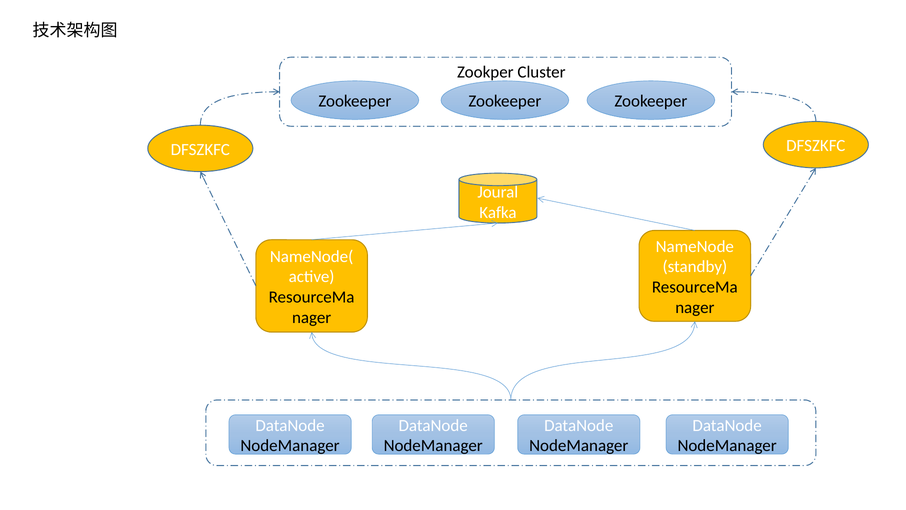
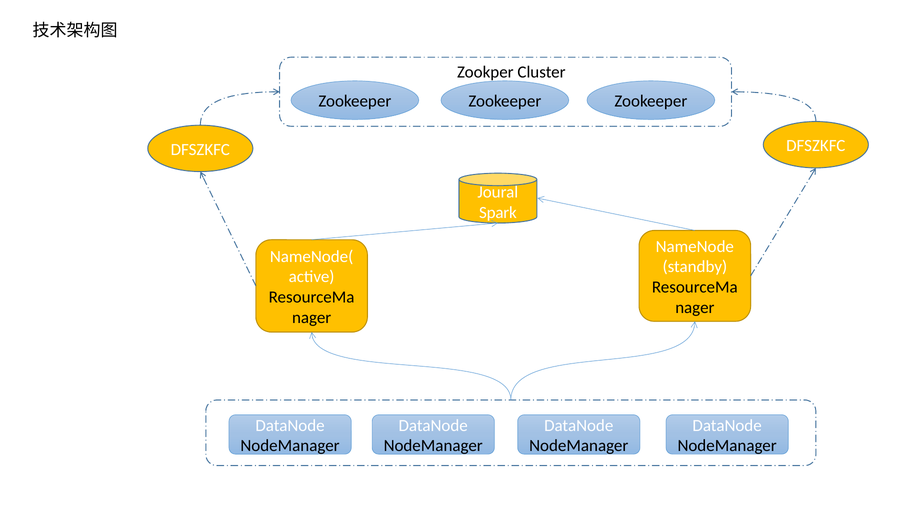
Kafka: Kafka -> Spark
